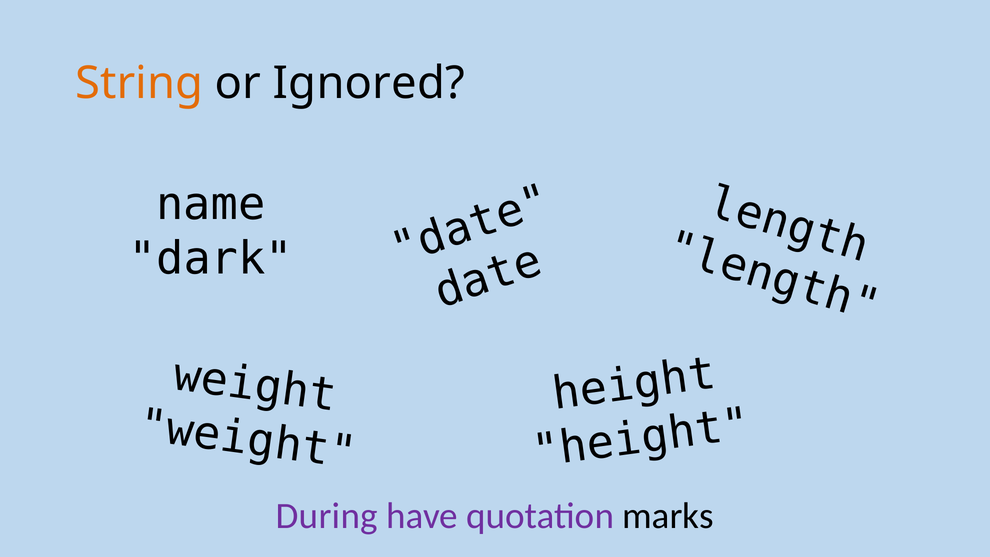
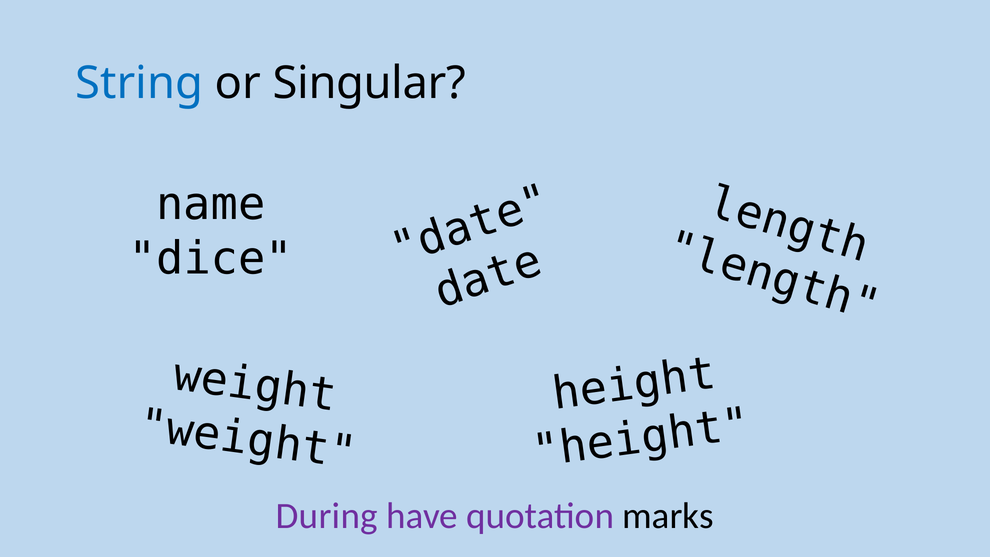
String colour: orange -> blue
Ignored: Ignored -> Singular
dark: dark -> dice
